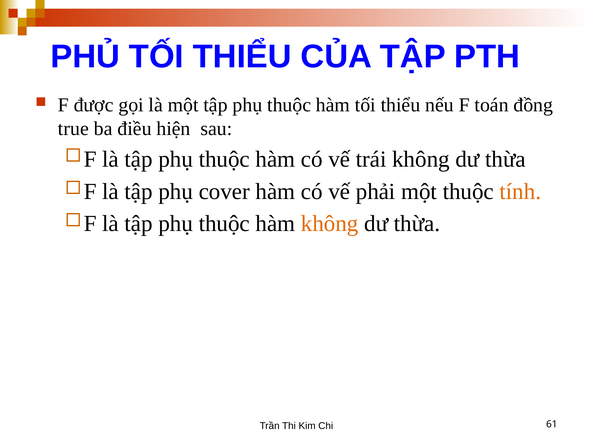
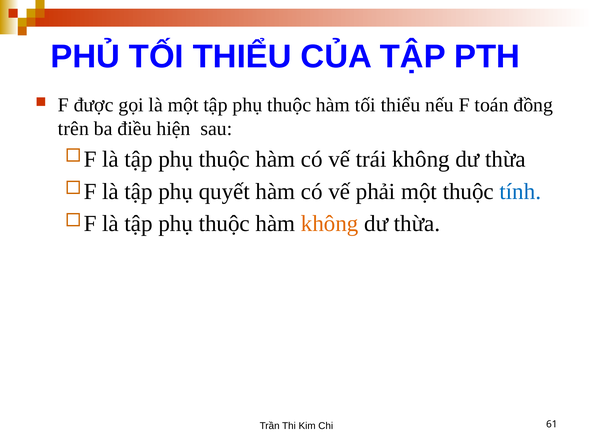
true: true -> trên
cover: cover -> quyết
tính colour: orange -> blue
